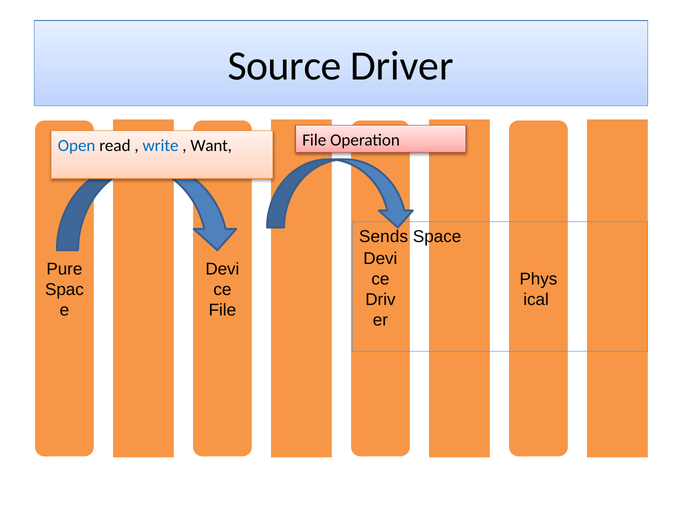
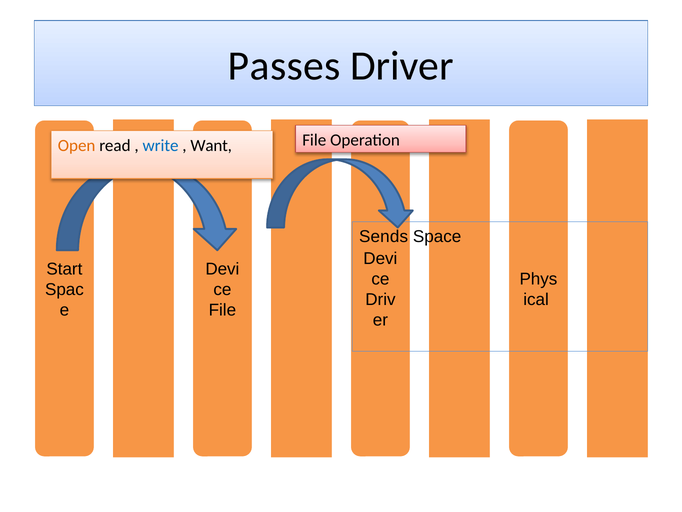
Source: Source -> Passes
Open colour: blue -> orange
Pure: Pure -> Start
